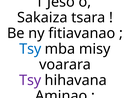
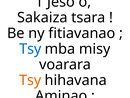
Tsy at (30, 80) colour: purple -> orange
